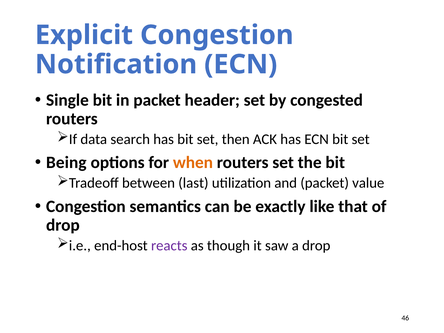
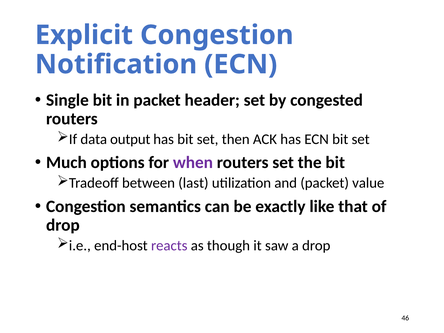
search: search -> output
Being: Being -> Much
when colour: orange -> purple
